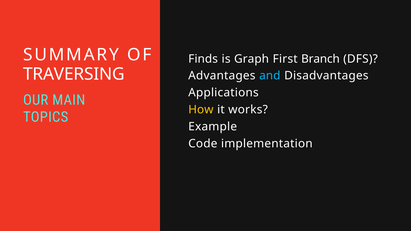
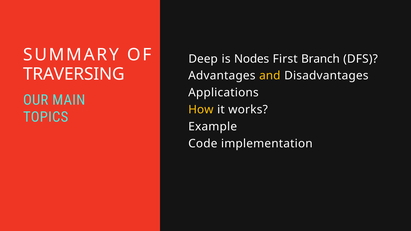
Finds: Finds -> Deep
Graph: Graph -> Nodes
and colour: light blue -> yellow
